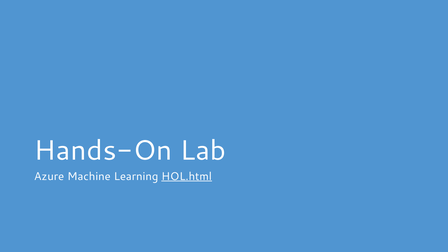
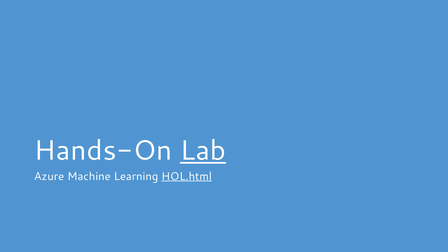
Lab underline: none -> present
